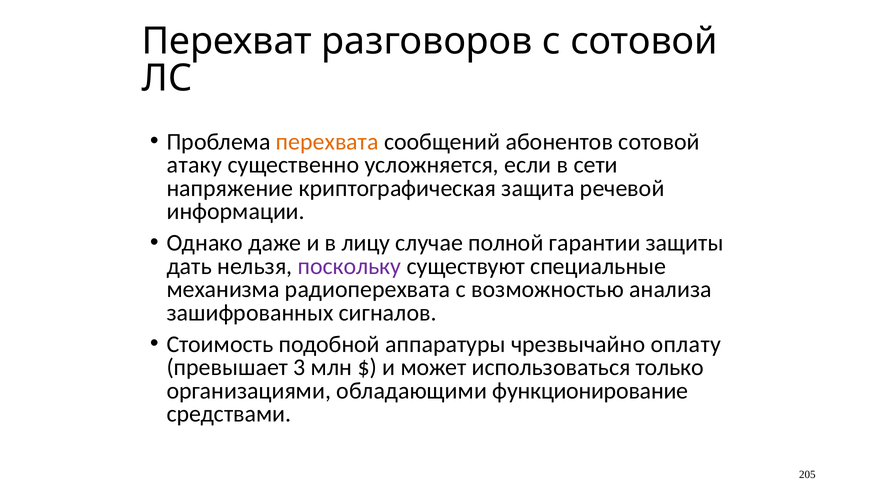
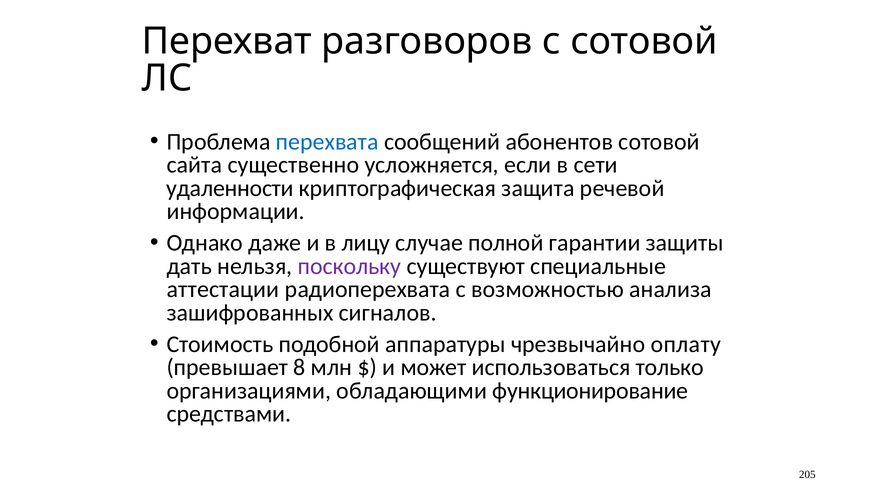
перехвата colour: orange -> blue
атаку: атаку -> сайта
напряжение: напряжение -> удаленности
механизма: механизма -> аттестации
3: 3 -> 8
